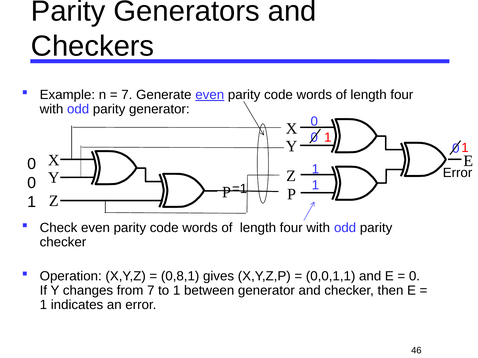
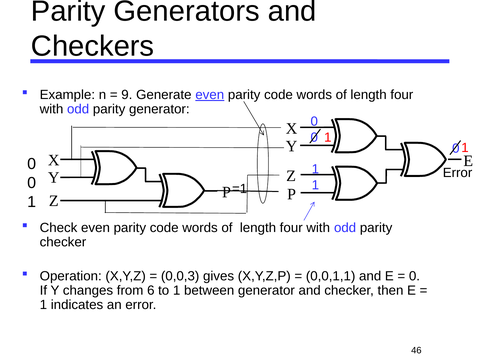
7 at (127, 95): 7 -> 9
0,8,1: 0,8,1 -> 0,0,3
from 7: 7 -> 6
